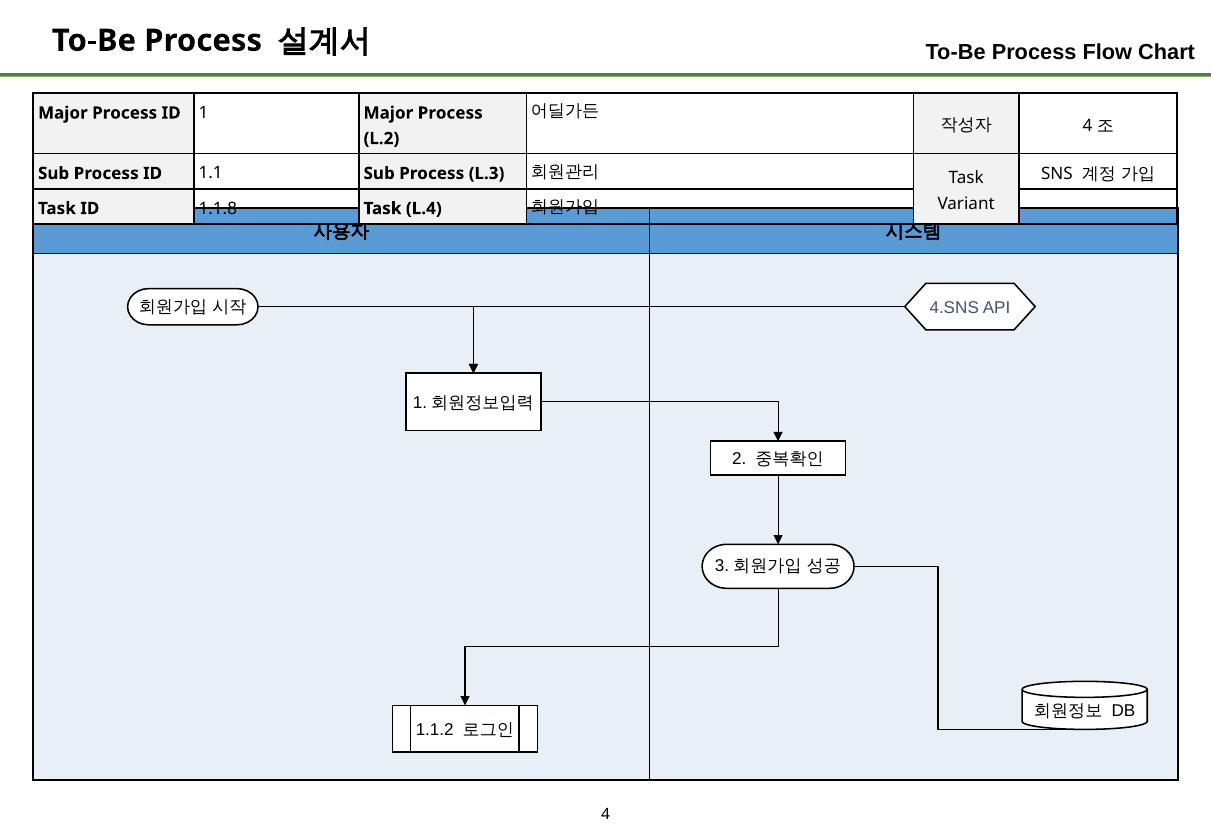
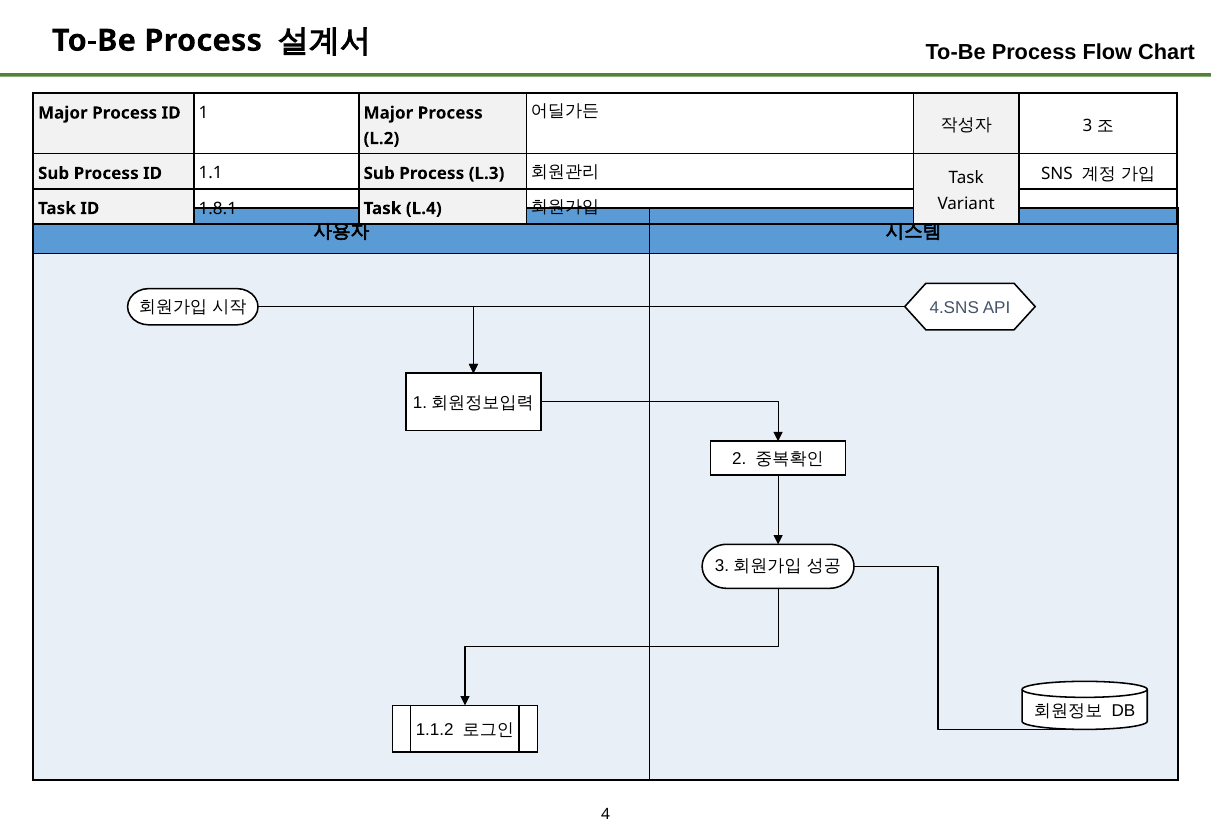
4 at (1087, 126): 4 -> 3
1.1.8: 1.1.8 -> 1.8.1
